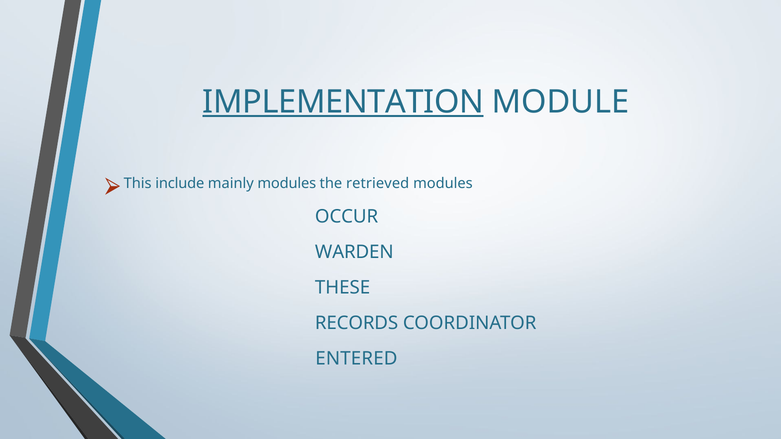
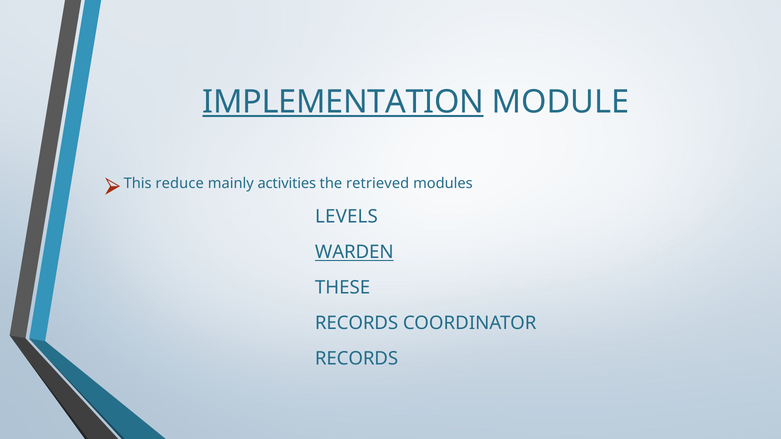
include: include -> reduce
mainly modules: modules -> activities
OCCUR: OCCUR -> LEVELS
WARDEN underline: none -> present
ENTERED at (356, 359): ENTERED -> RECORDS
